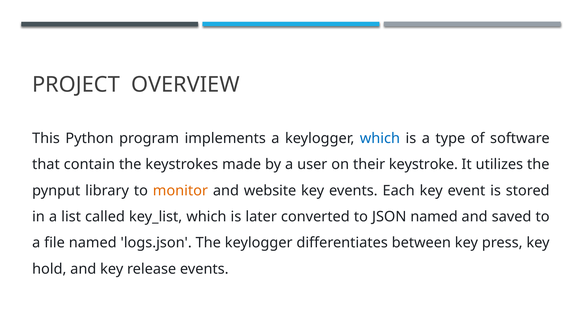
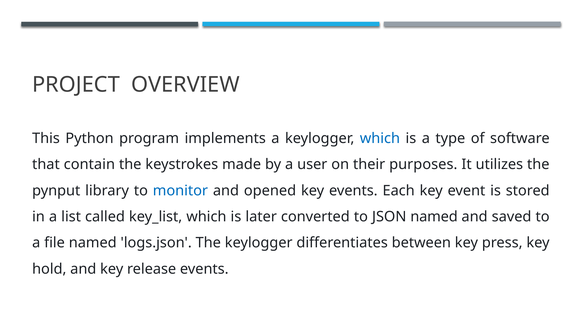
keystroke: keystroke -> purposes
monitor colour: orange -> blue
website: website -> opened
